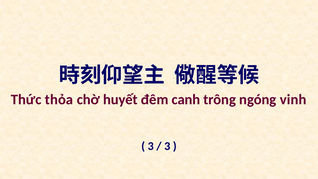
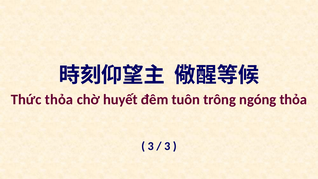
canh: canh -> tuôn
ngóng vinh: vinh -> thỏa
